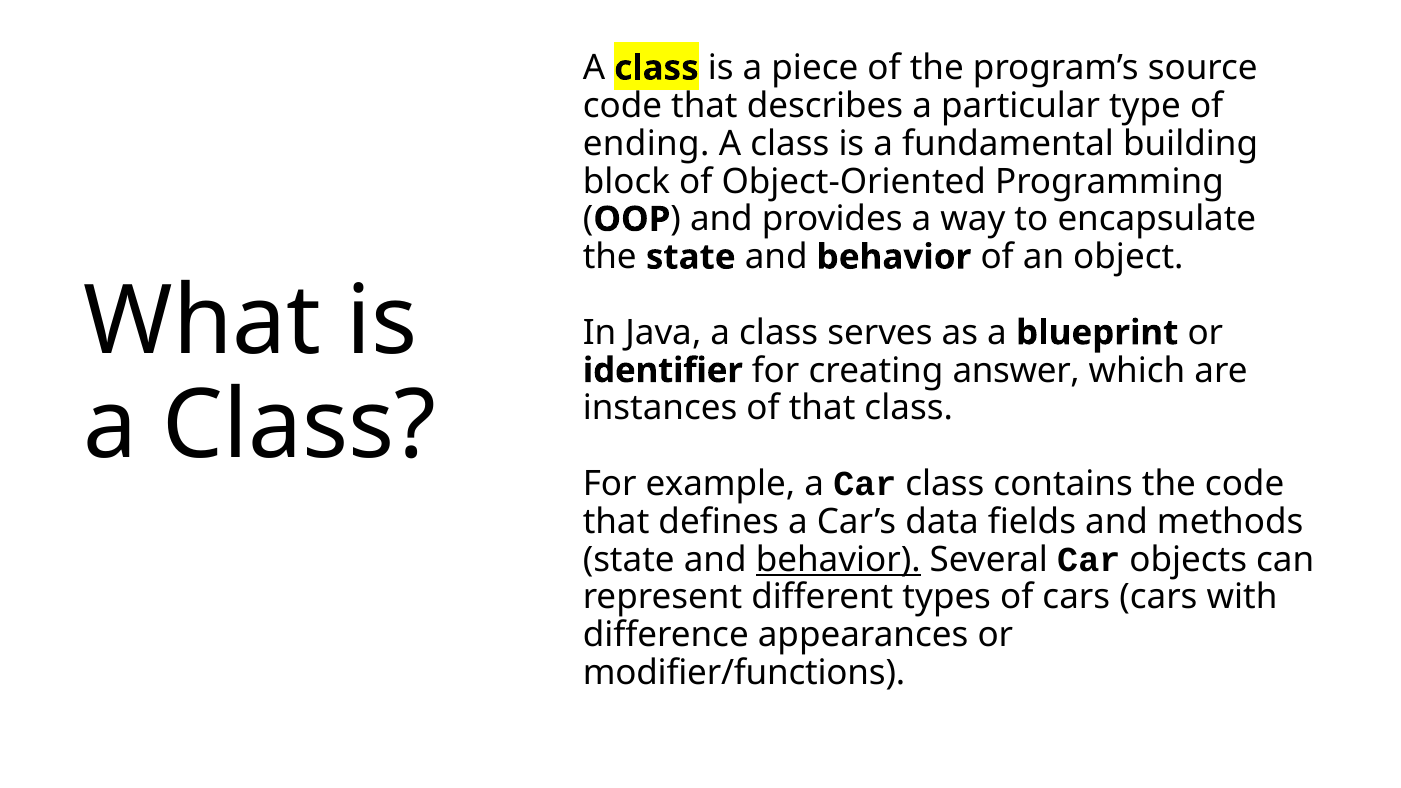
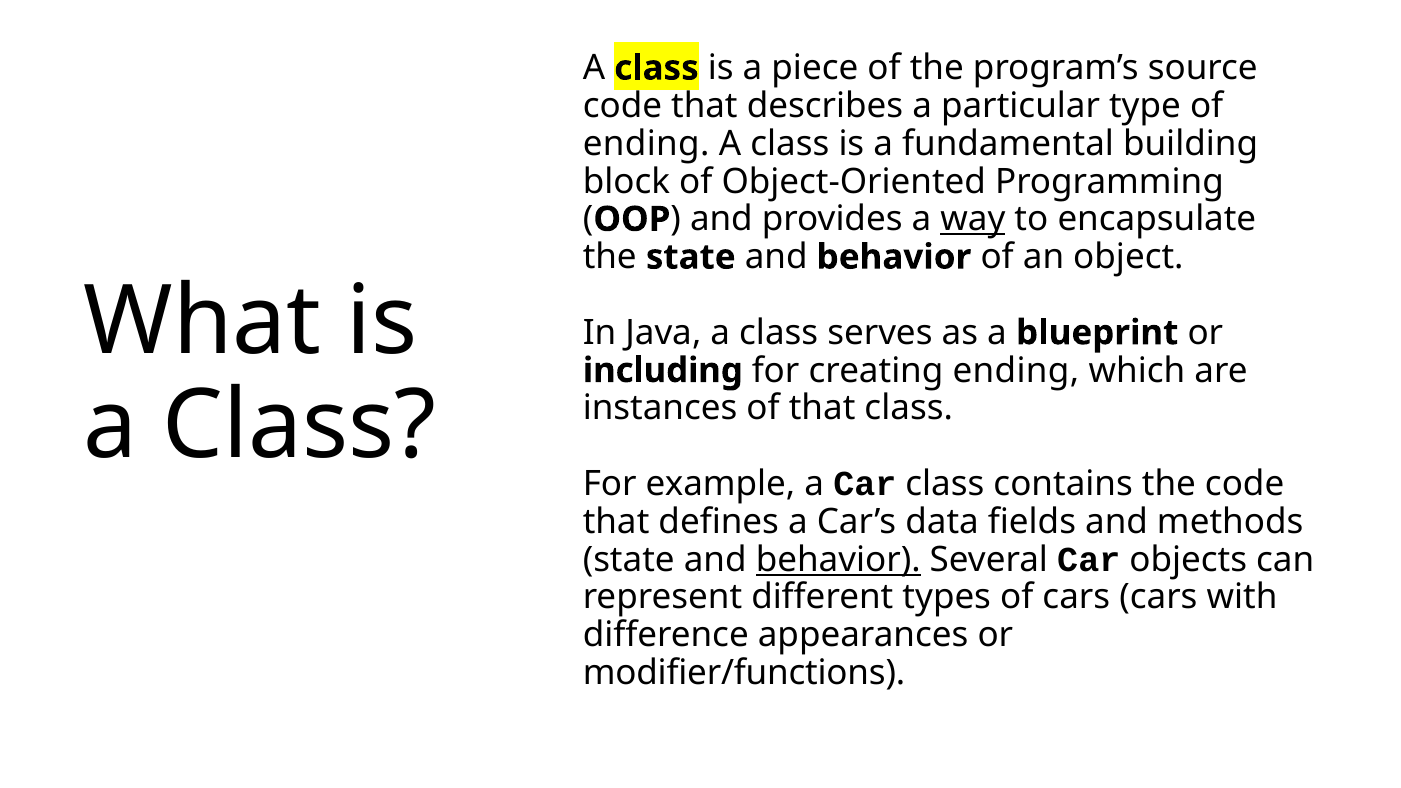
way underline: none -> present
identifier: identifier -> including
creating answer: answer -> ending
